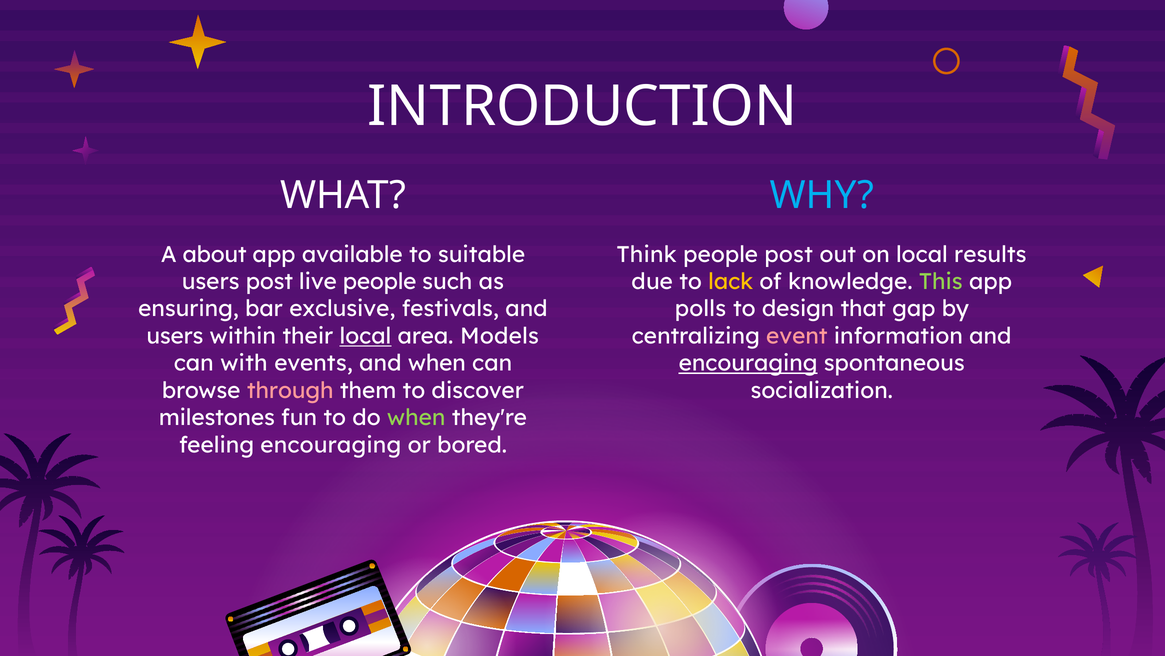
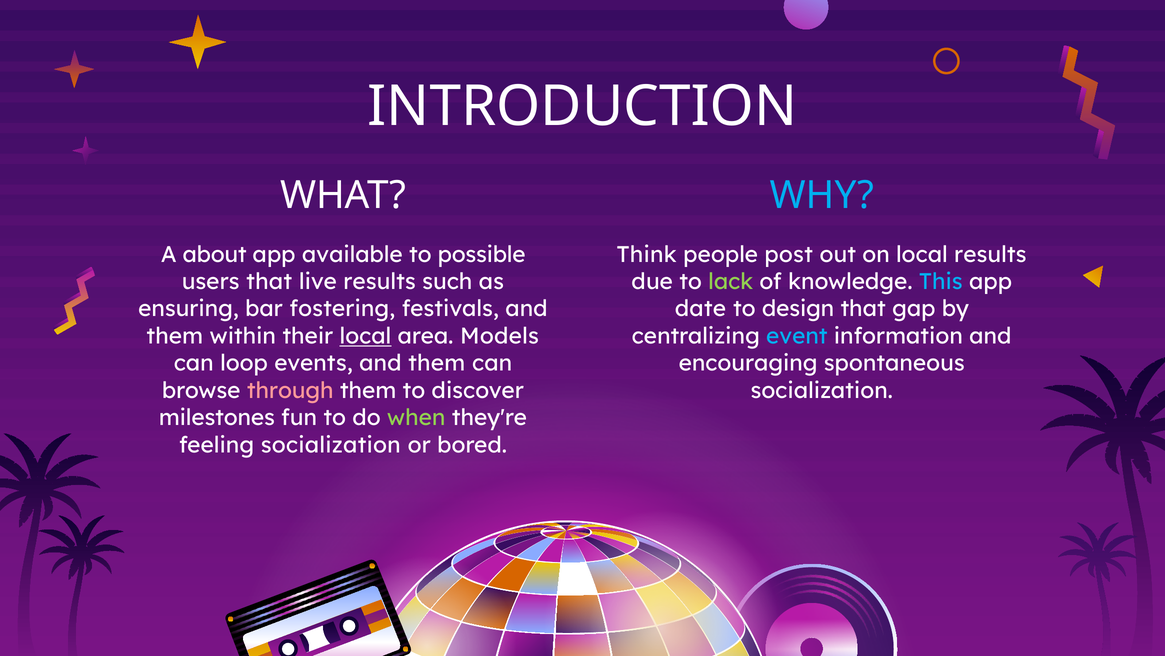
suitable: suitable -> possible
users post: post -> that
live people: people -> results
lack colour: yellow -> light green
This colour: light green -> light blue
exclusive: exclusive -> fostering
polls: polls -> date
users at (175, 336): users -> them
event colour: pink -> light blue
with: with -> loop
events and when: when -> them
encouraging at (748, 363) underline: present -> none
feeling encouraging: encouraging -> socialization
